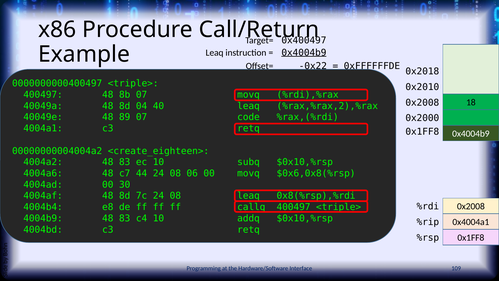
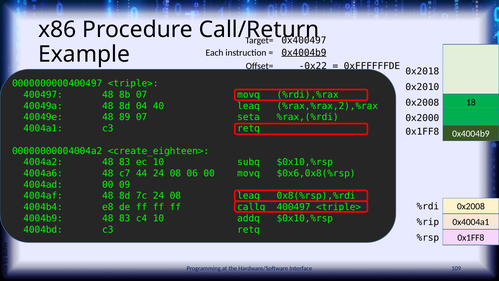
Leaq at (215, 53): Leaq -> Each
code: code -> seta
30: 30 -> 09
